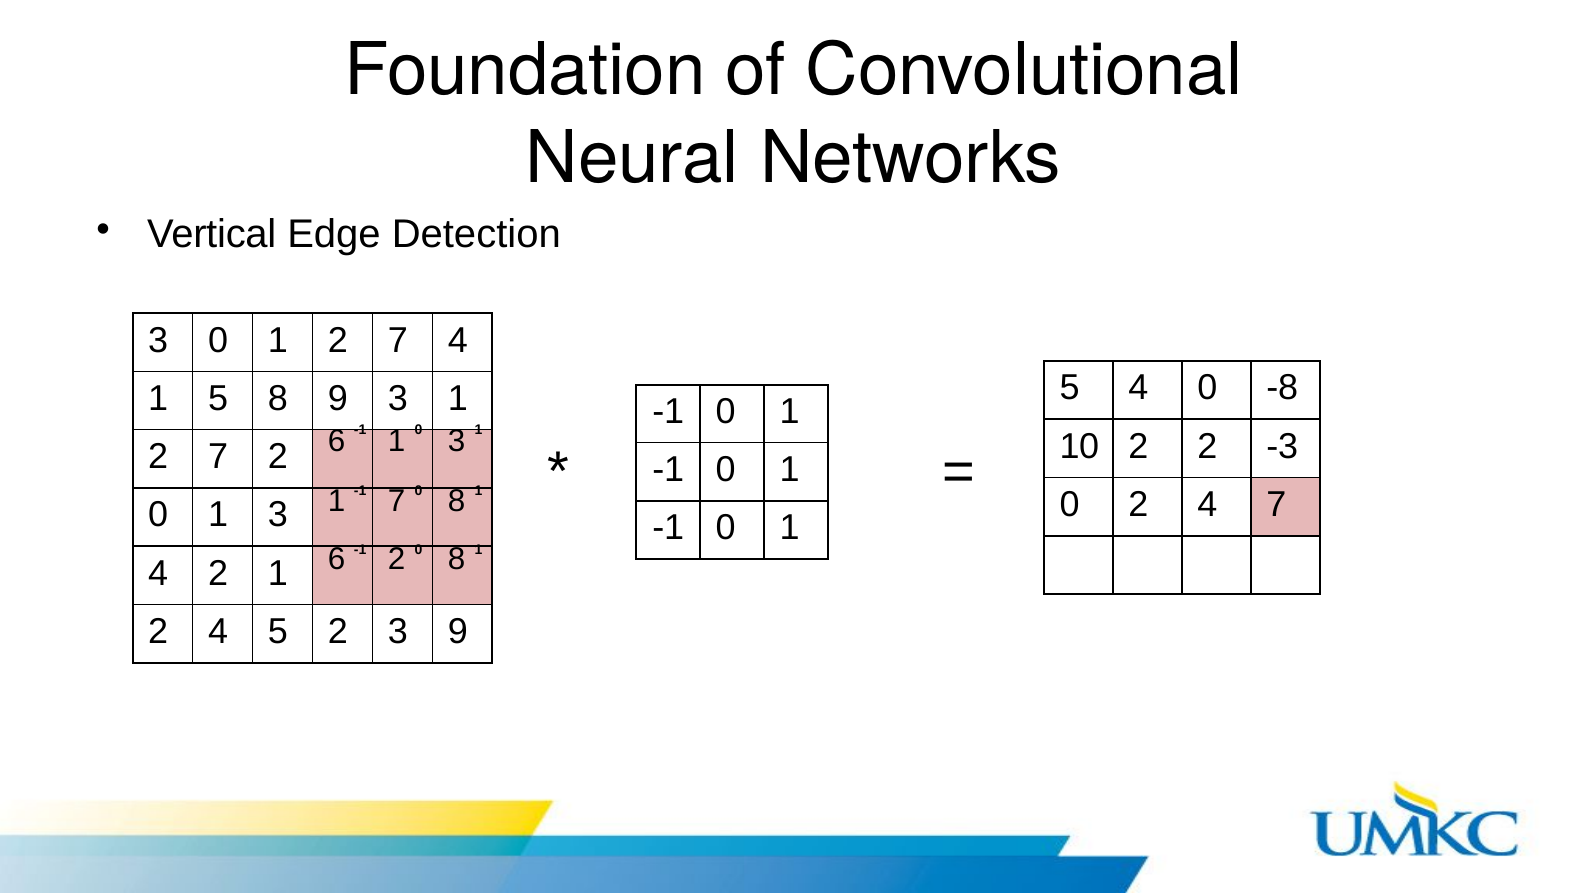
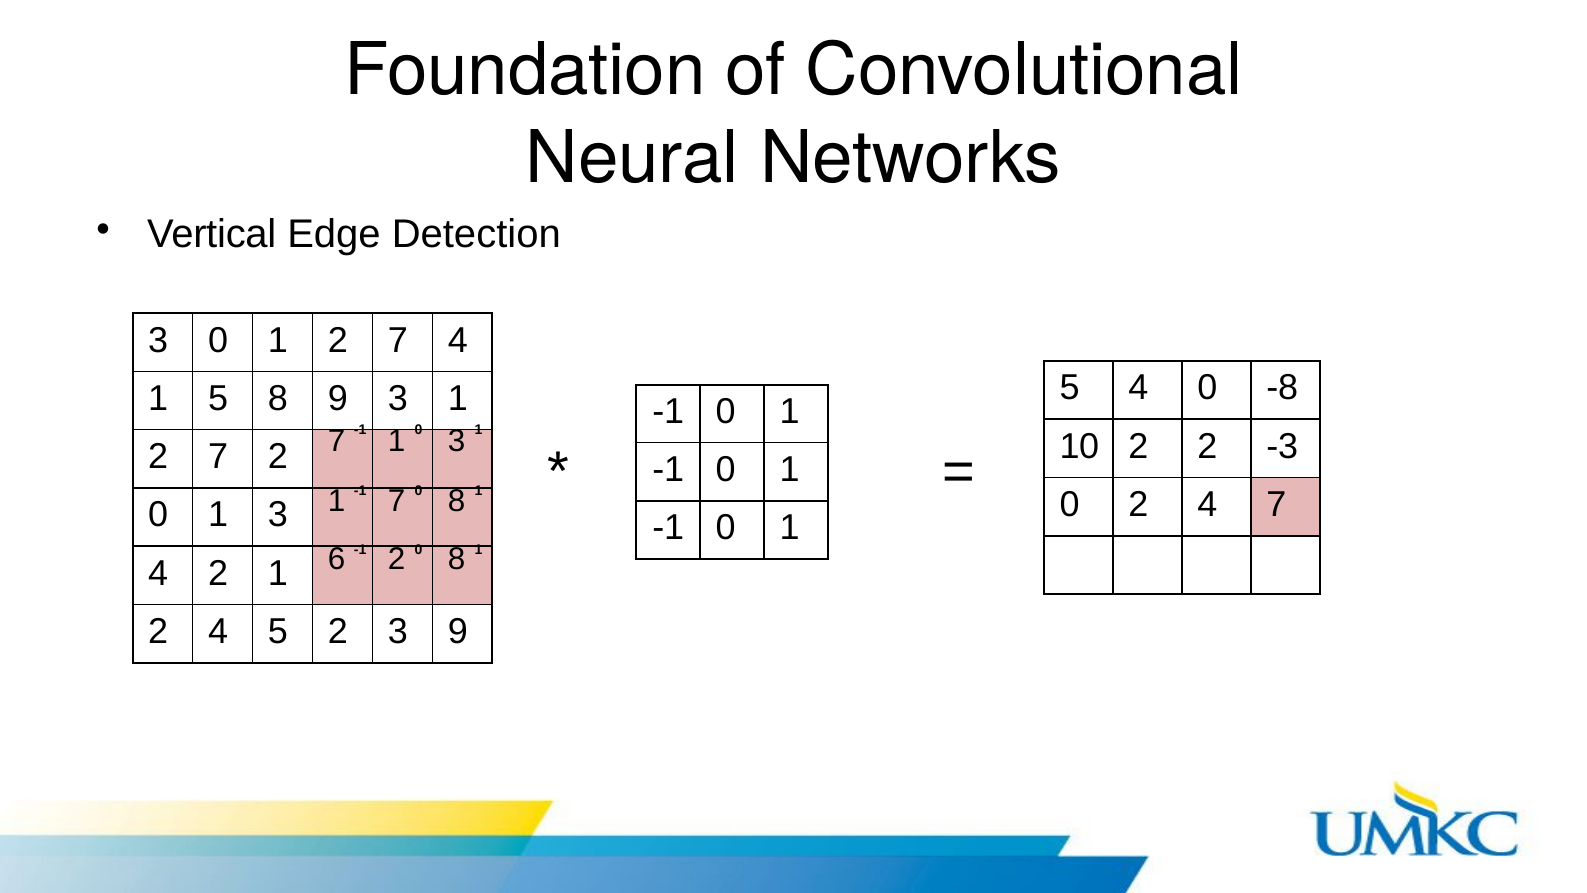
7 2 6: 6 -> 7
